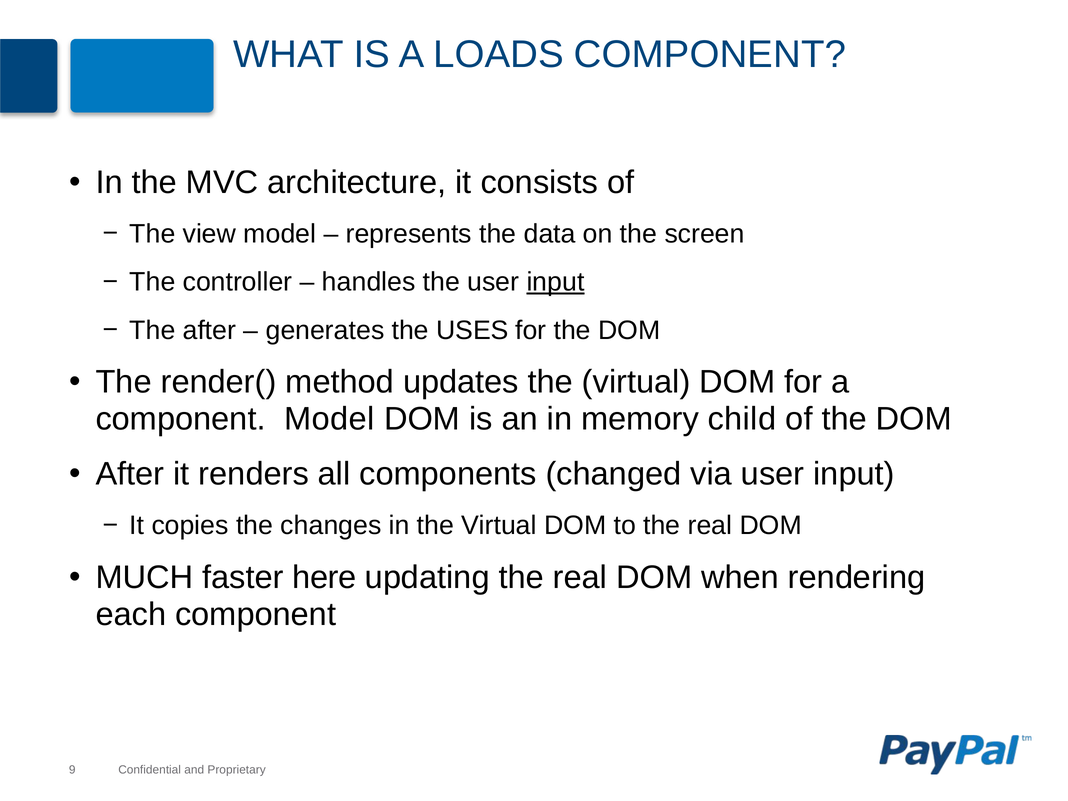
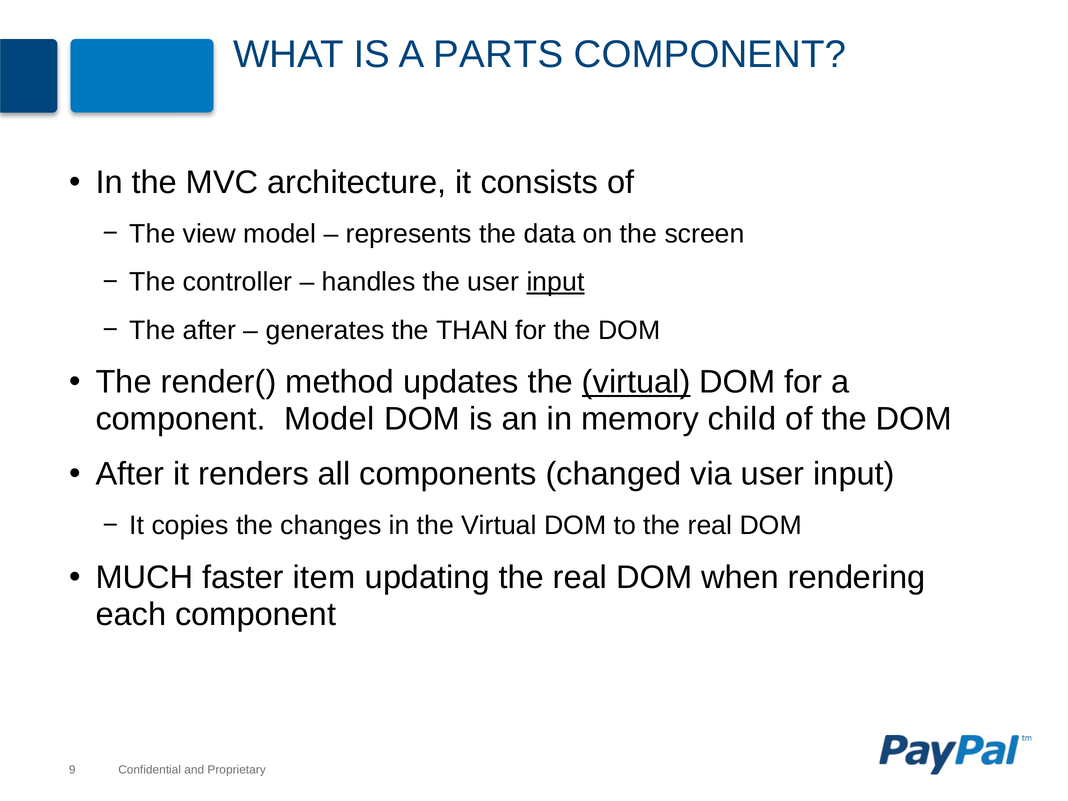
LOADS: LOADS -> PARTS
USES: USES -> THAN
virtual at (636, 382) underline: none -> present
here: here -> item
